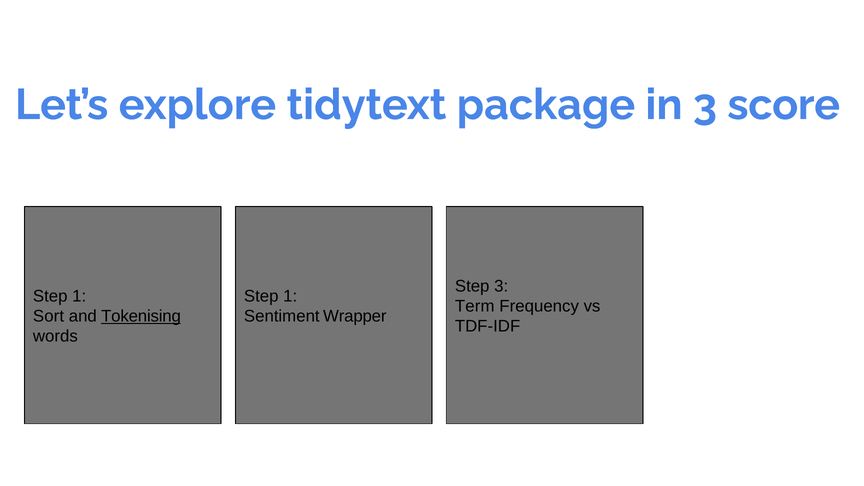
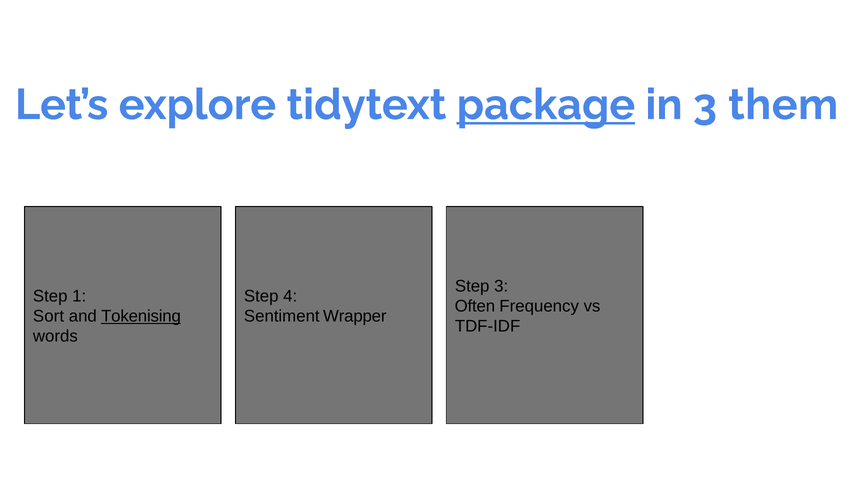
package underline: none -> present
score: score -> them
1 at (290, 296): 1 -> 4
Term: Term -> Often
